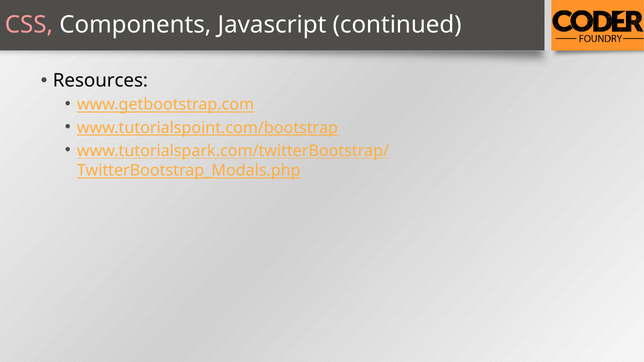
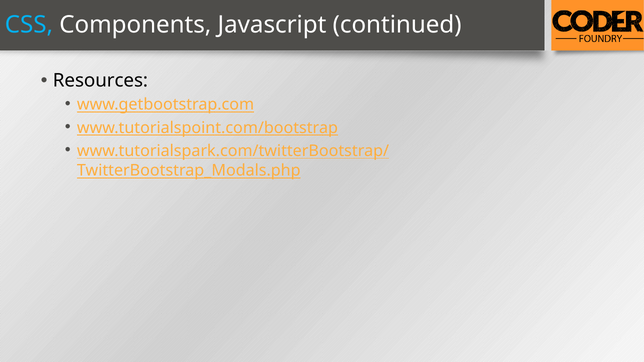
CSS colour: pink -> light blue
